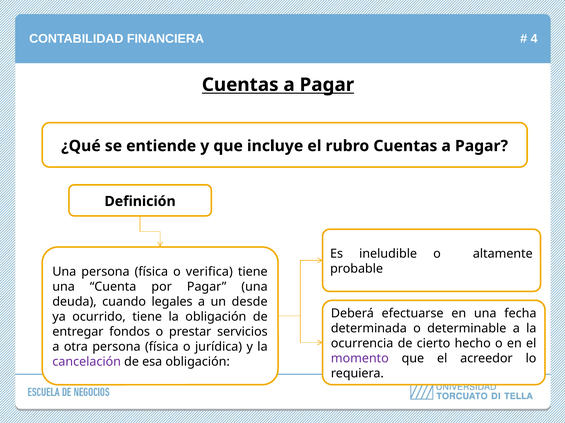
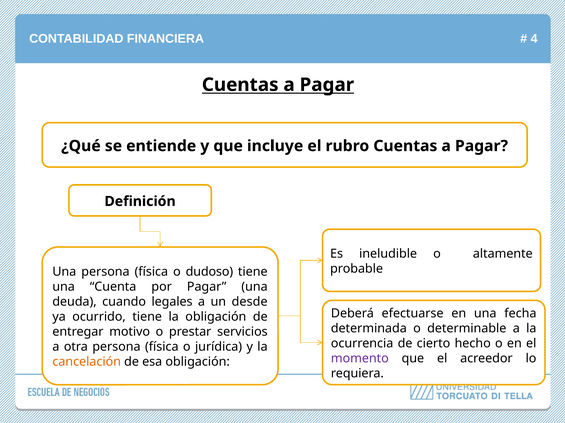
verifica: verifica -> dudoso
fondos: fondos -> motivo
cancelación colour: purple -> orange
